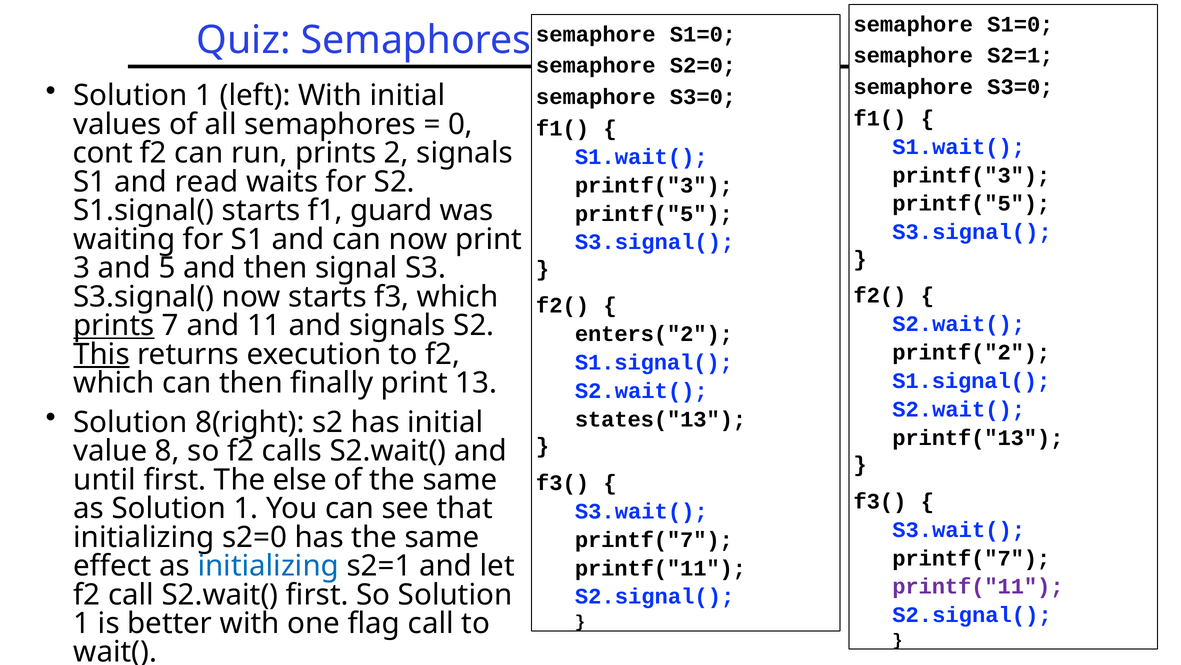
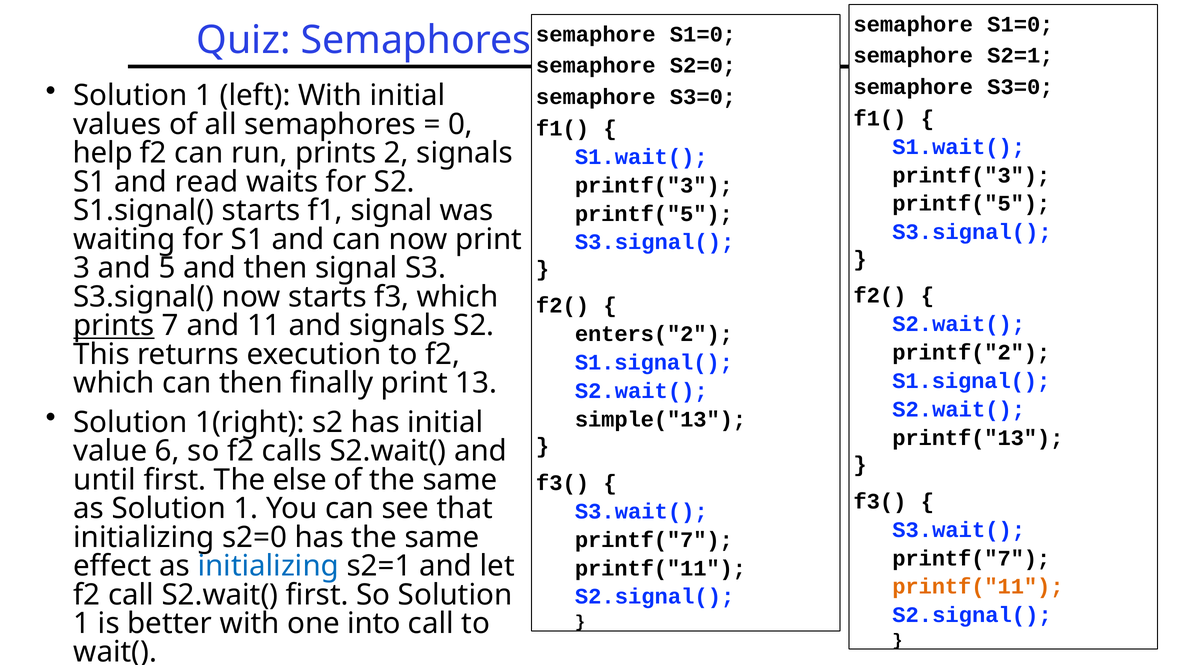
cont: cont -> help
f1 guard: guard -> signal
This underline: present -> none
8(right: 8(right -> 1(right
states("13: states("13 -> simple("13
8: 8 -> 6
printf("11 at (978, 586) colour: purple -> orange
flag: flag -> into
